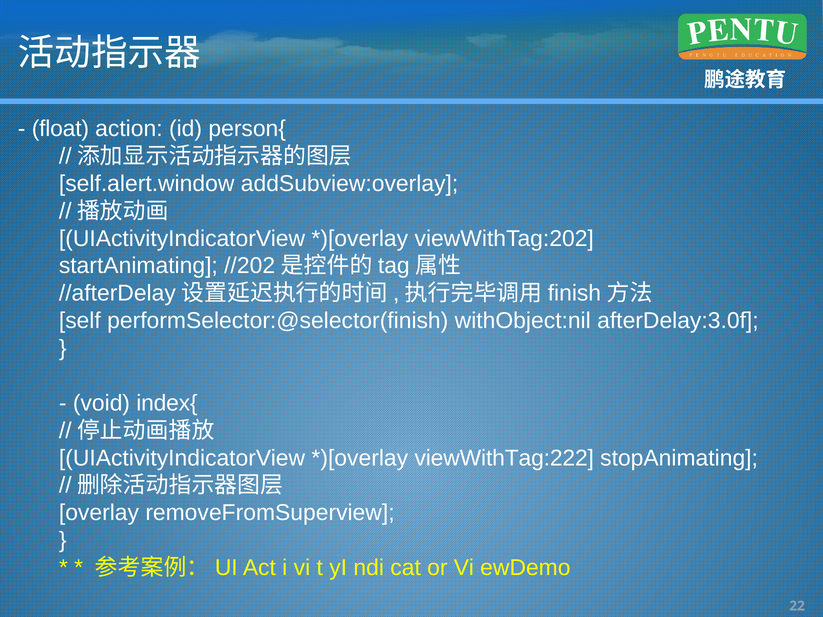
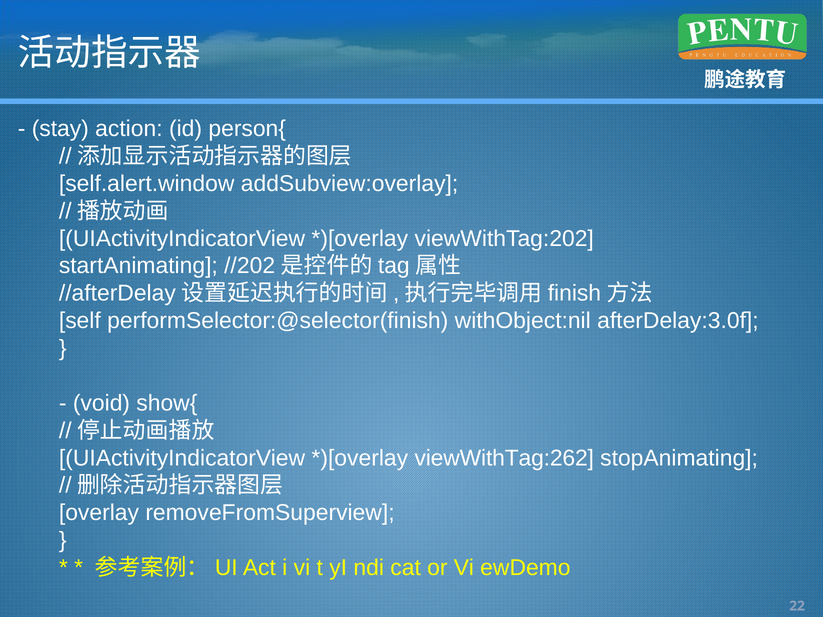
float: float -> stay
index{: index{ -> show{
viewWithTag:222: viewWithTag:222 -> viewWithTag:262
